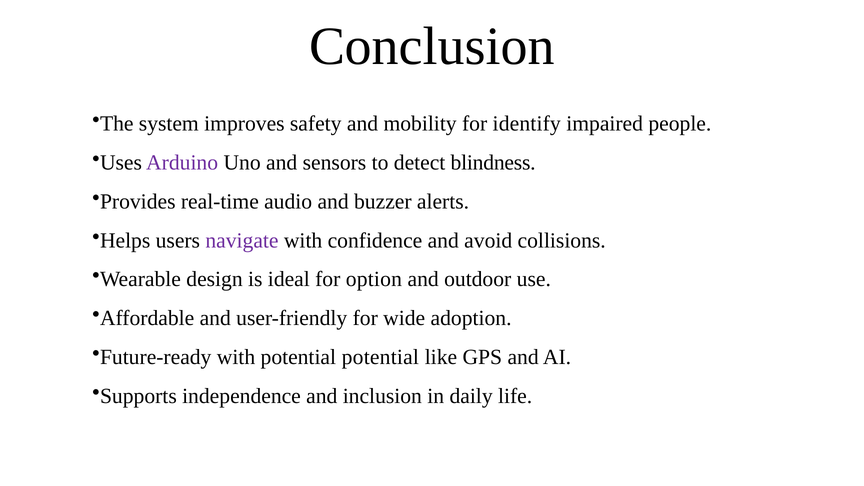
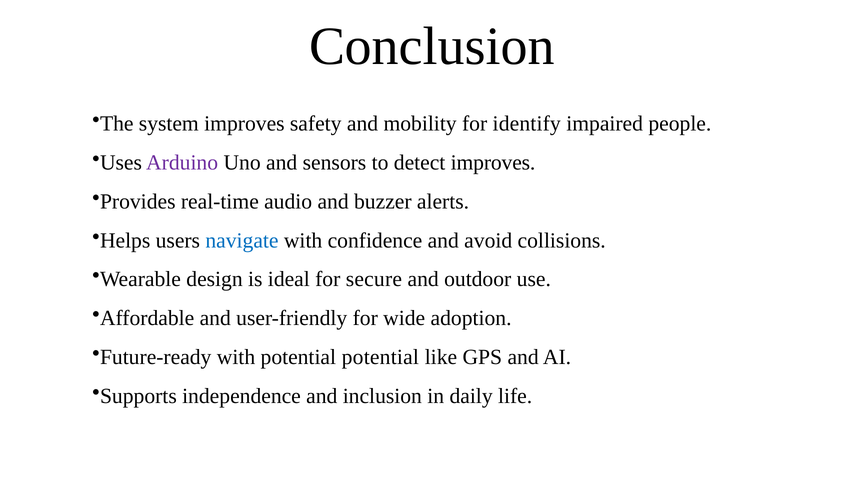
detect blindness: blindness -> improves
navigate colour: purple -> blue
option: option -> secure
